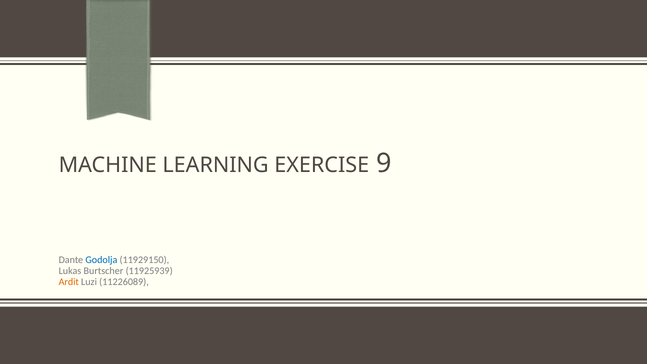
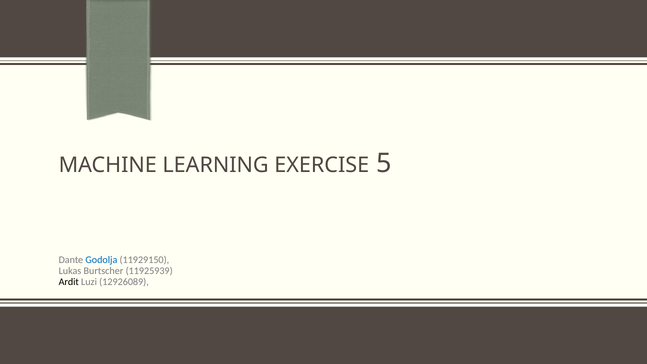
9: 9 -> 5
Ardit colour: orange -> black
11226089: 11226089 -> 12926089
